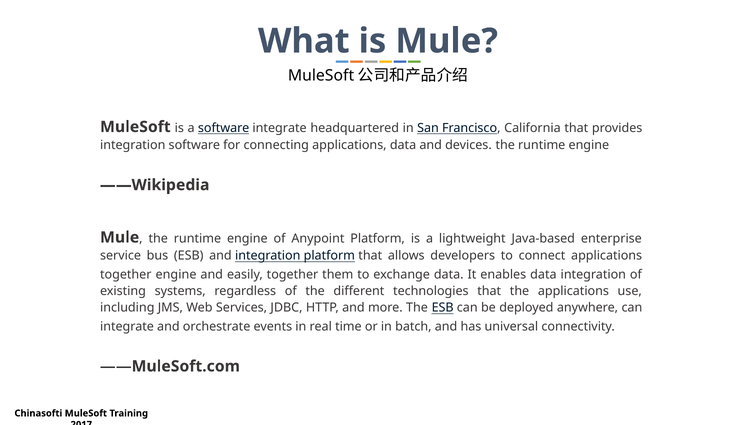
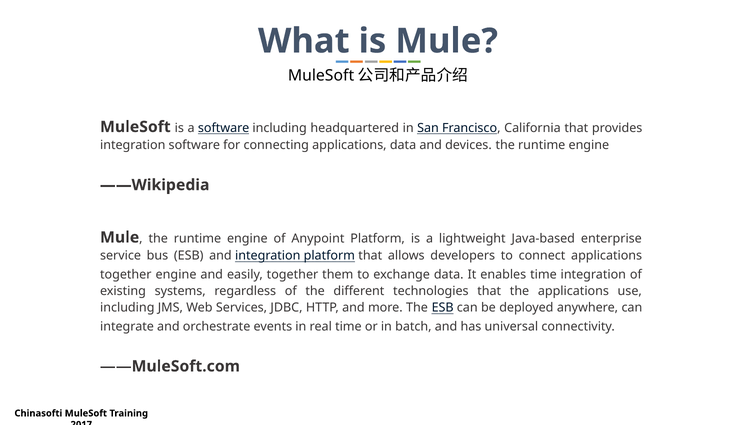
software integrate: integrate -> including
enables data: data -> time
